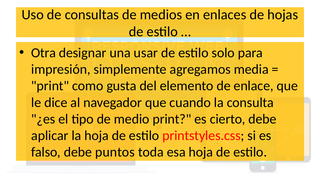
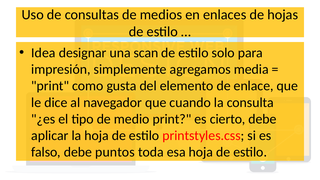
Otra: Otra -> Idea
usar: usar -> scan
